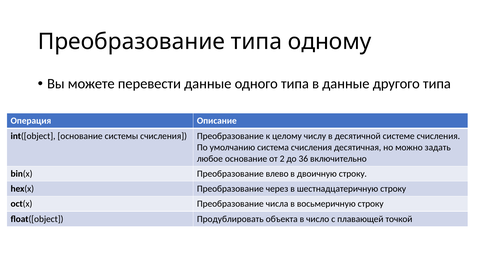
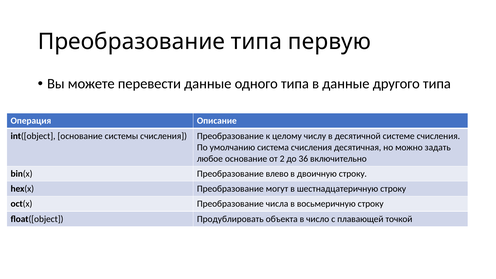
одному: одному -> первую
через: через -> могут
